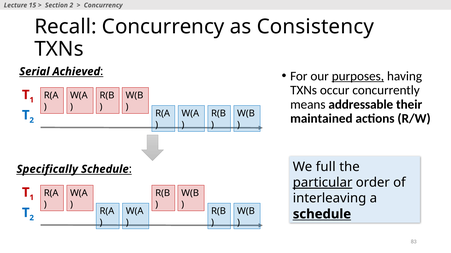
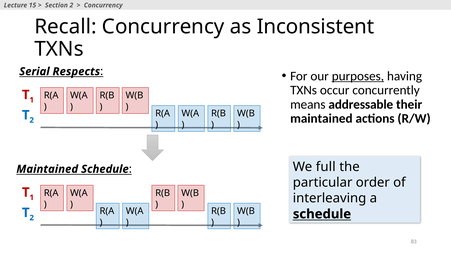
Consistency: Consistency -> Inconsistent
Achieved: Achieved -> Respects
Specifically at (47, 170): Specifically -> Maintained
particular underline: present -> none
